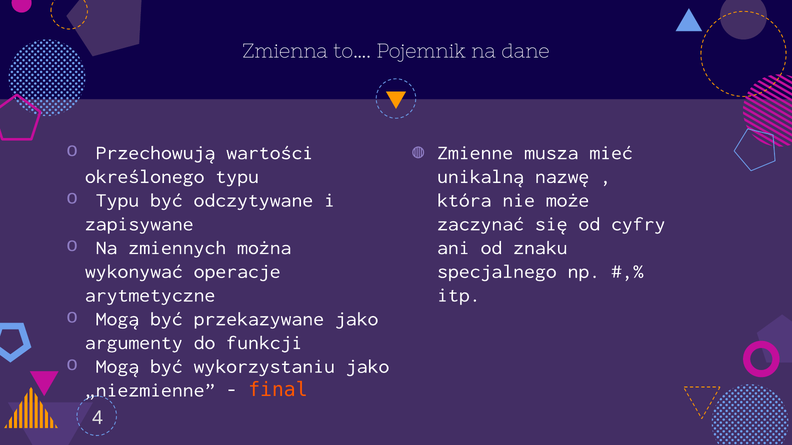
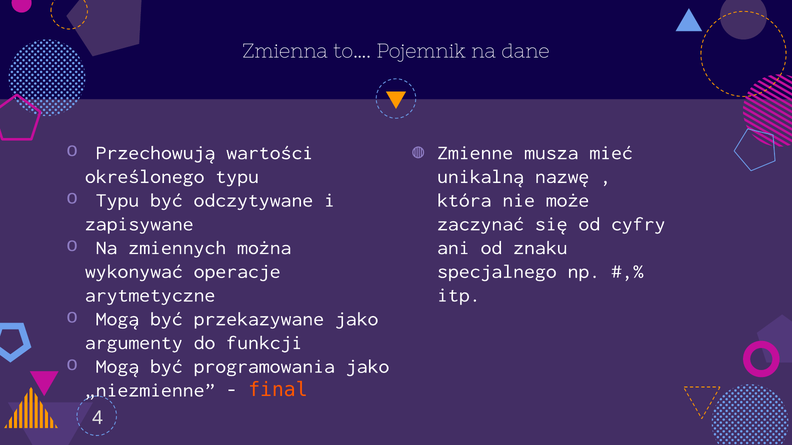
wykorzystaniu: wykorzystaniu -> programowania
